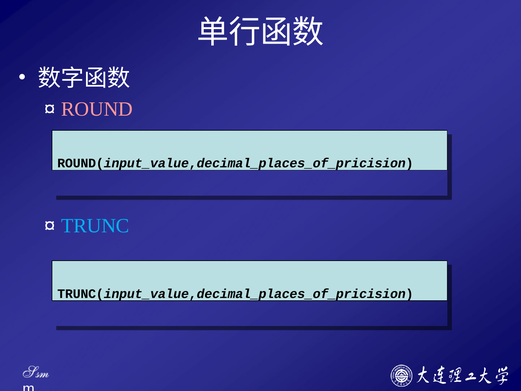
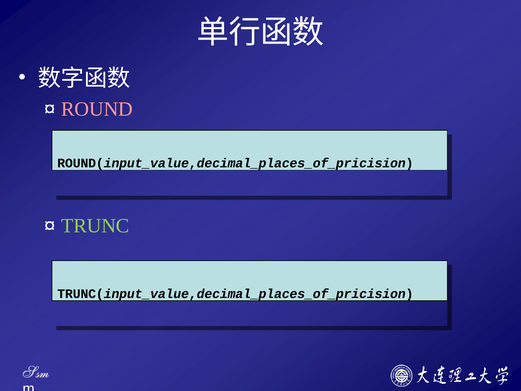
TRUNC colour: light blue -> light green
